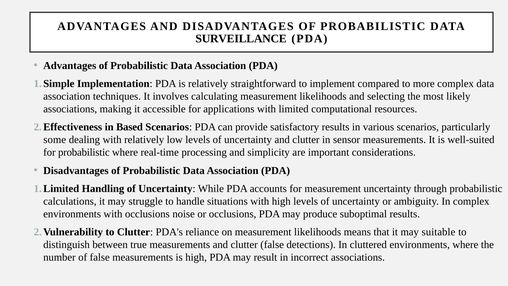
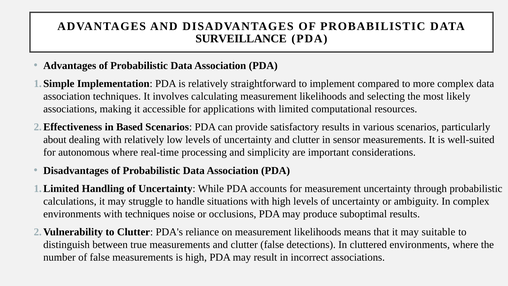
some: some -> about
for probabilistic: probabilistic -> autonomous
with occlusions: occlusions -> techniques
